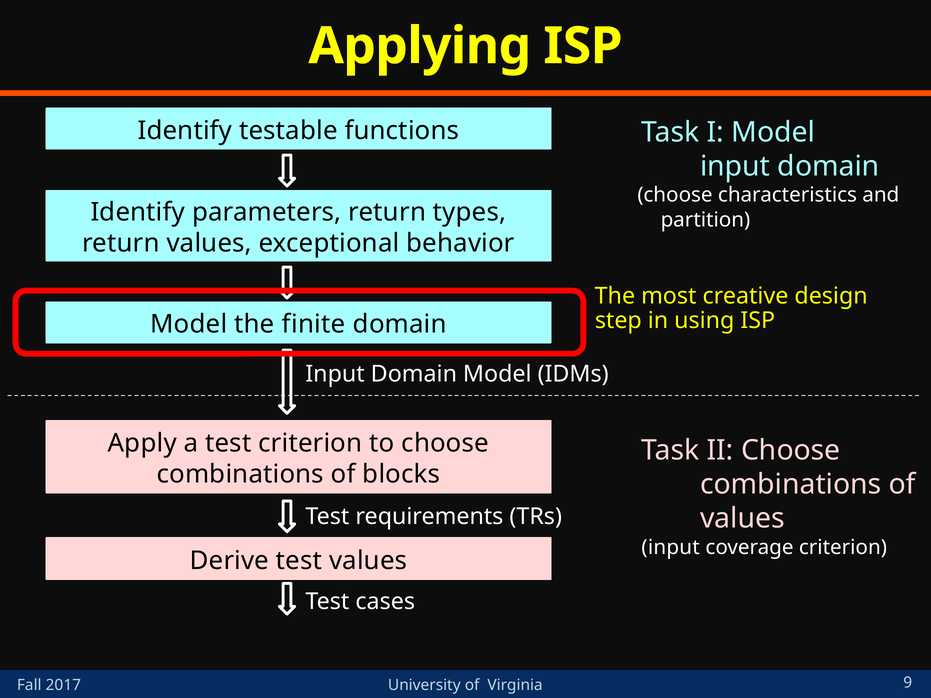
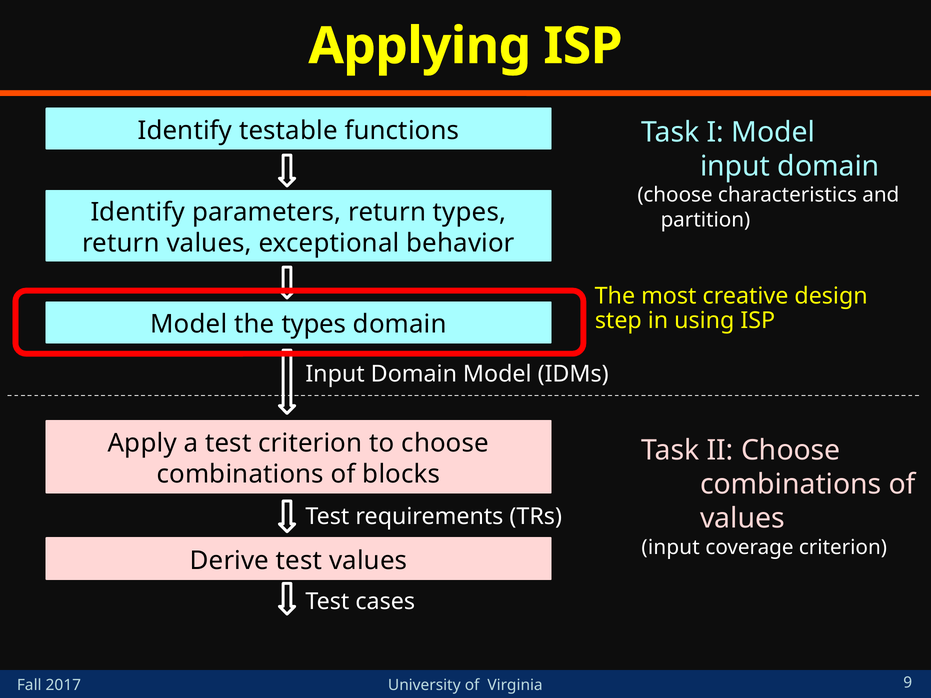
the finite: finite -> types
